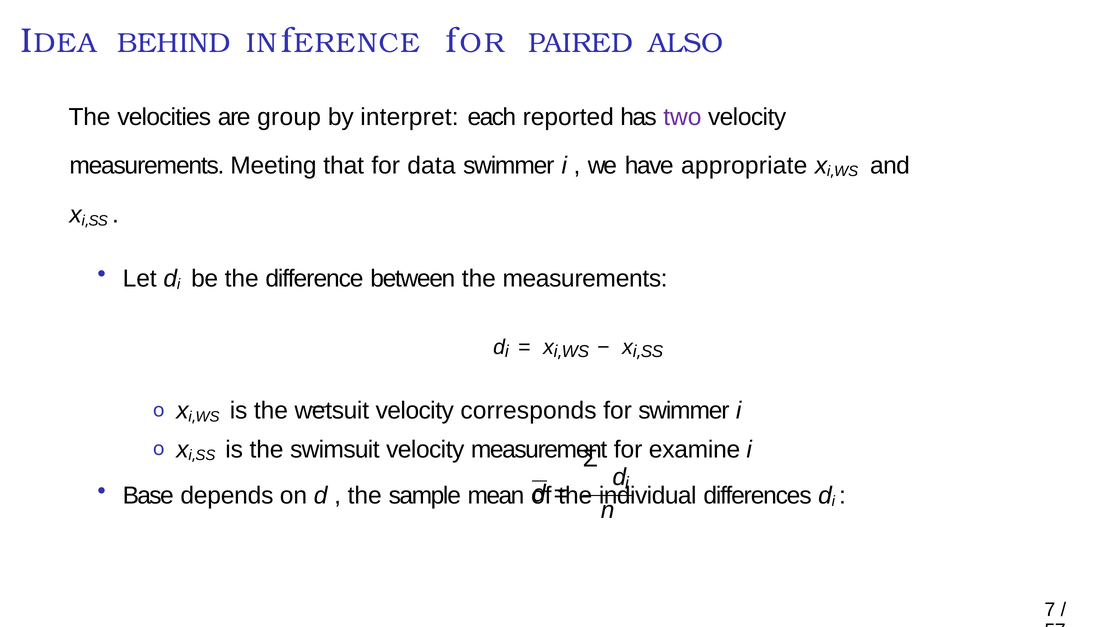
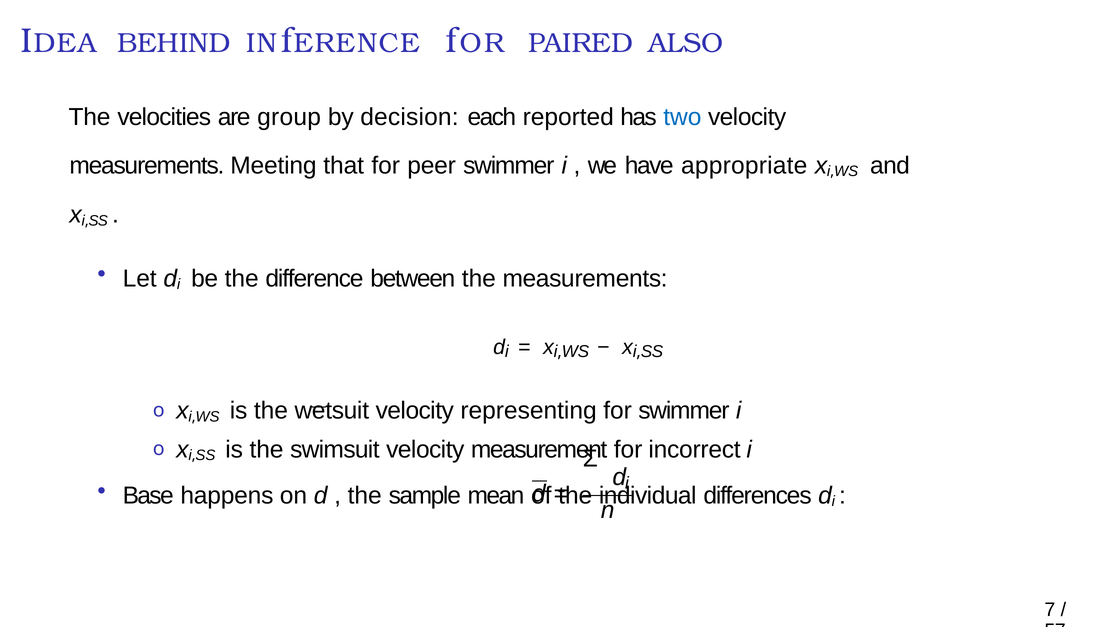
interpret: interpret -> decision
two colour: purple -> blue
data: data -> peer
corresponds: corresponds -> representing
examine: examine -> incorrect
depends: depends -> happens
